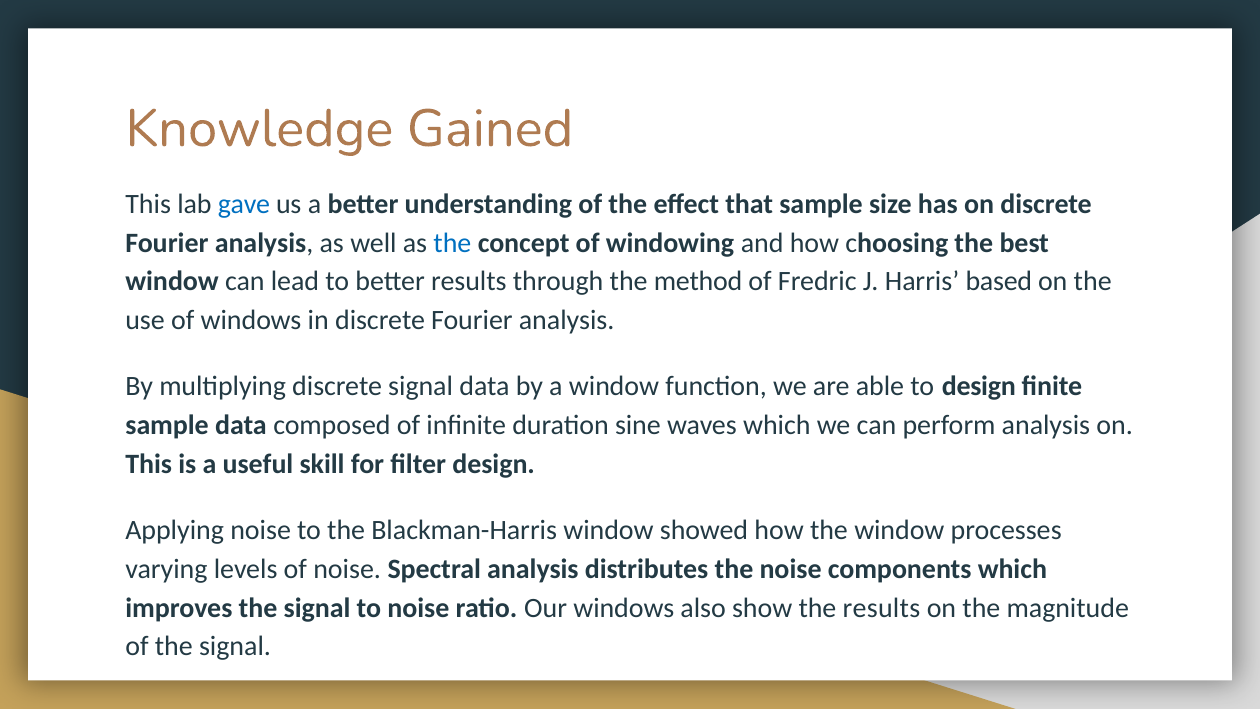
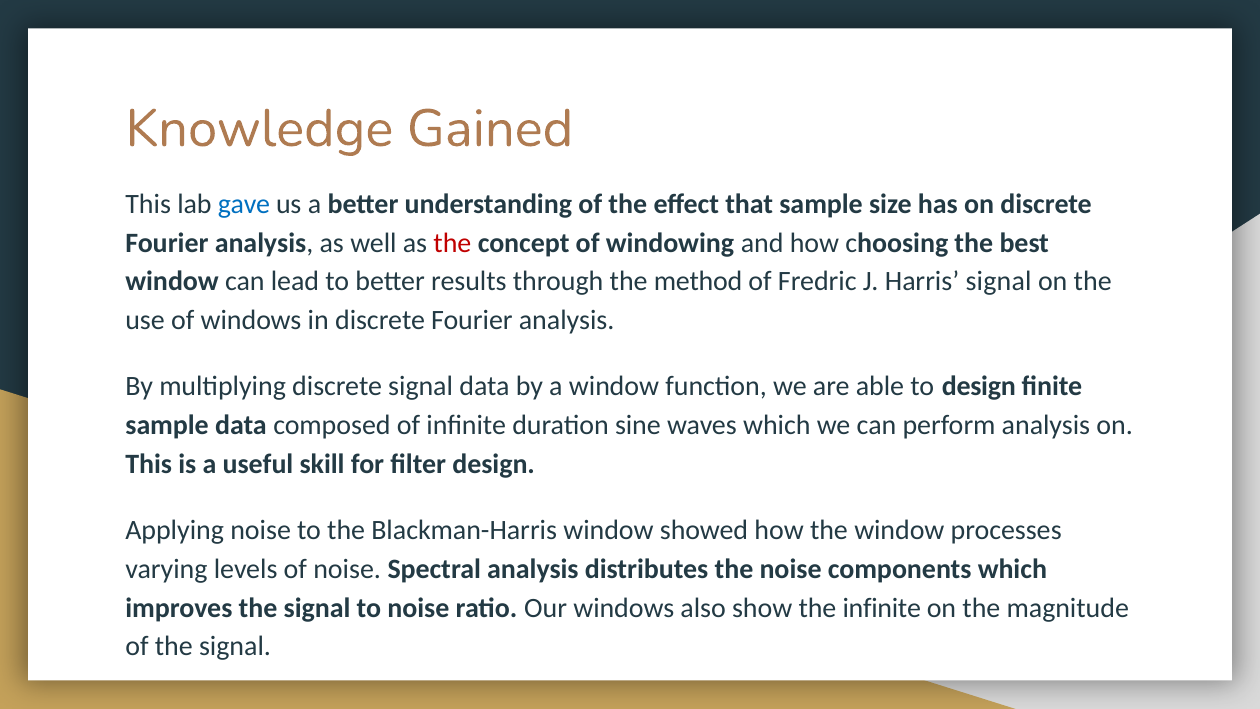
the at (452, 243) colour: blue -> red
Harris based: based -> signal
the results: results -> infinite
